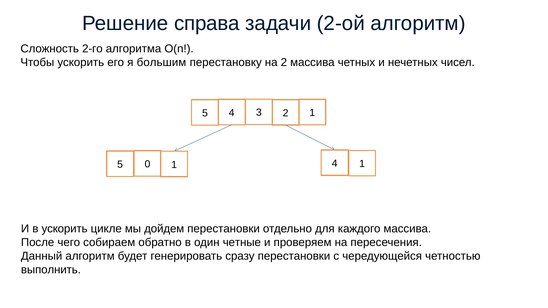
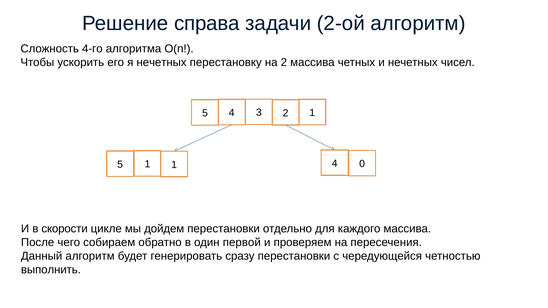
2-го: 2-го -> 4-го
я большим: большим -> нечетных
5 0: 0 -> 1
4 1: 1 -> 0
в ускорить: ускорить -> скорости
четные: четные -> первой
